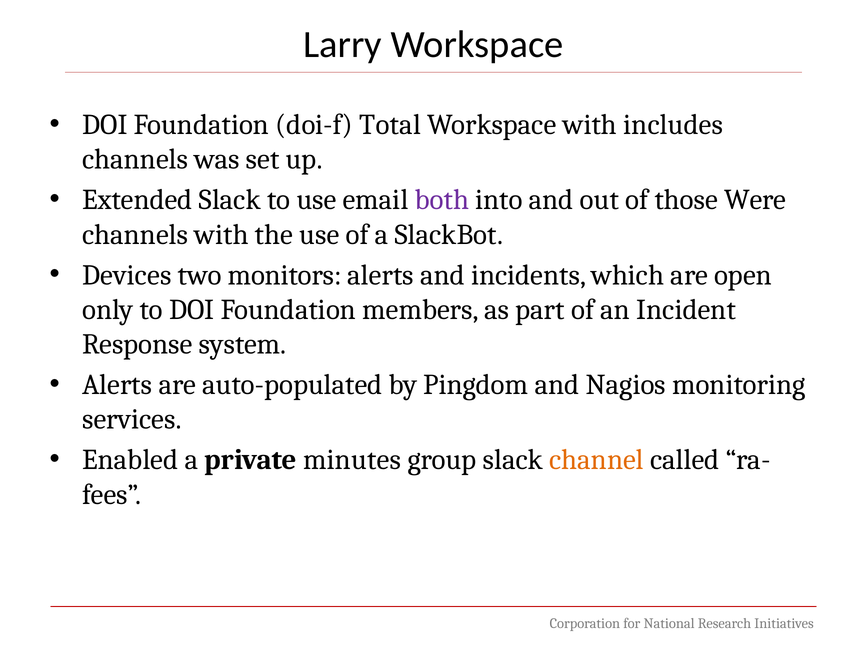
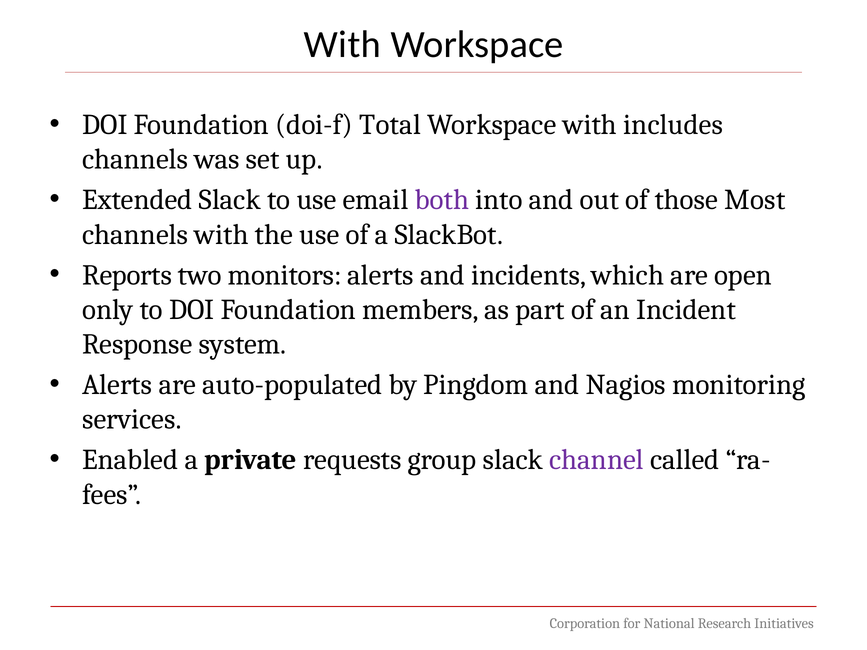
Larry at (343, 45): Larry -> With
Were: Were -> Most
Devices: Devices -> Reports
minutes: minutes -> requests
channel colour: orange -> purple
